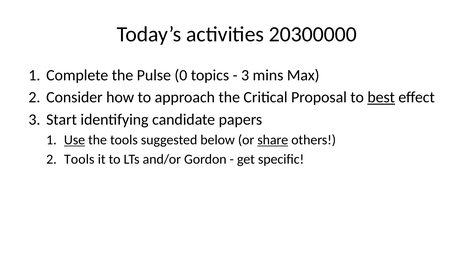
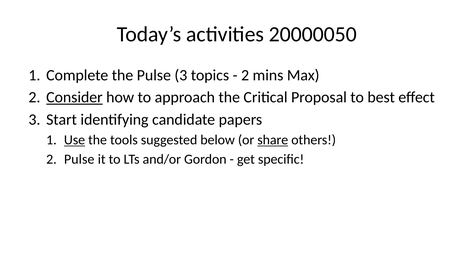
20300000: 20300000 -> 20000050
Pulse 0: 0 -> 3
3 at (245, 75): 3 -> 2
Consider underline: none -> present
best underline: present -> none
2 Tools: Tools -> Pulse
